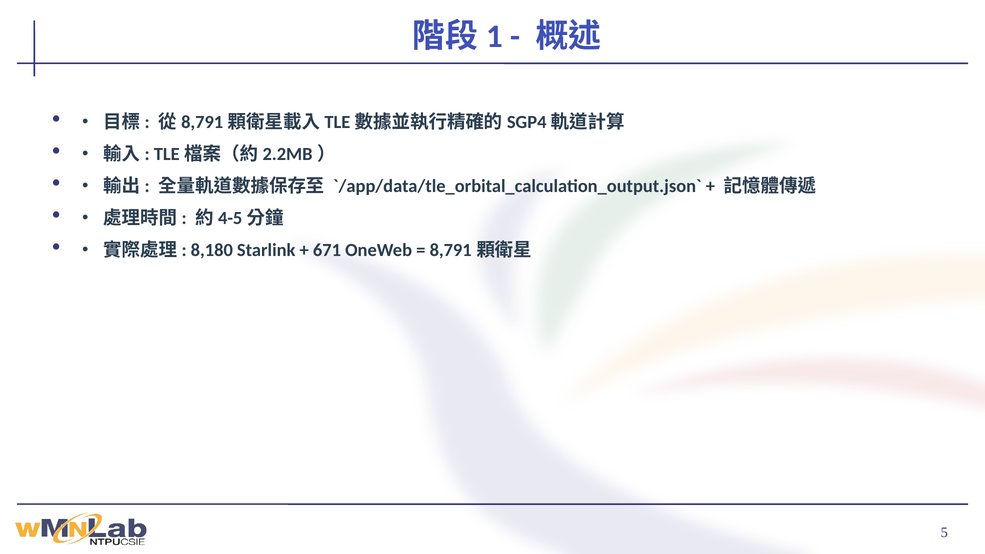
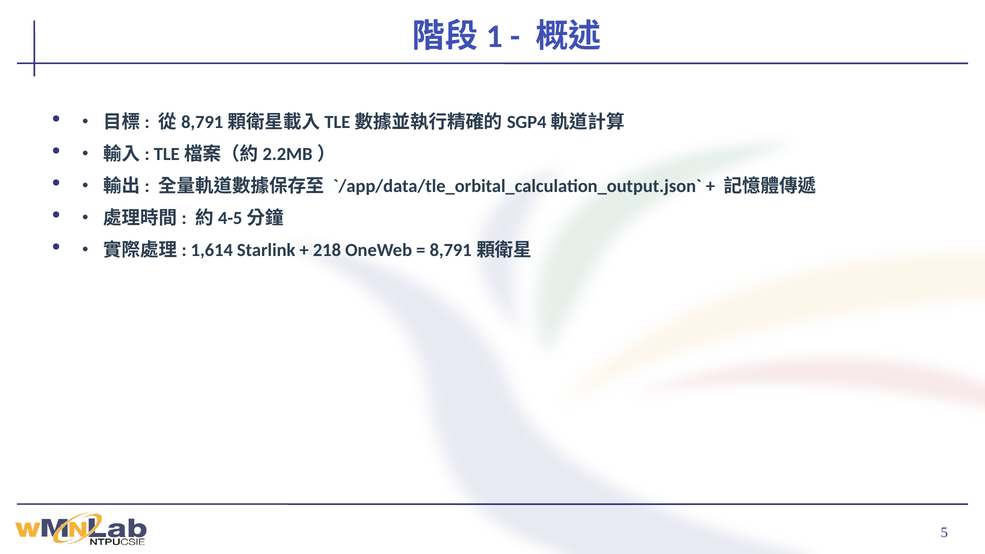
8,180: 8,180 -> 1,614
671: 671 -> 218
